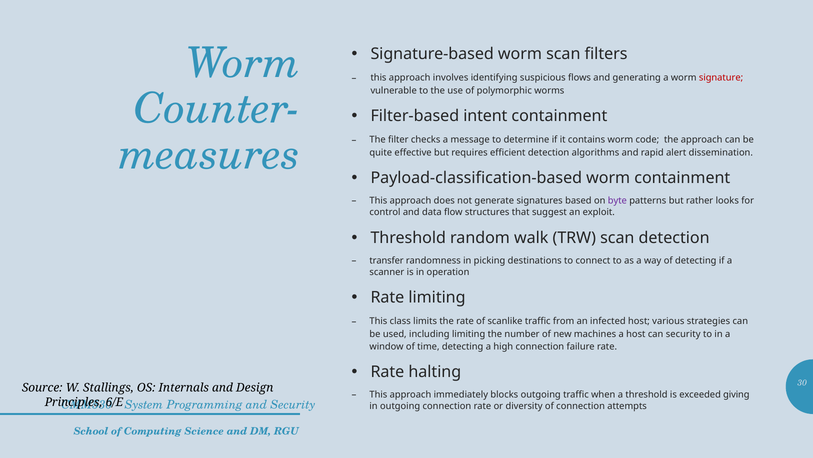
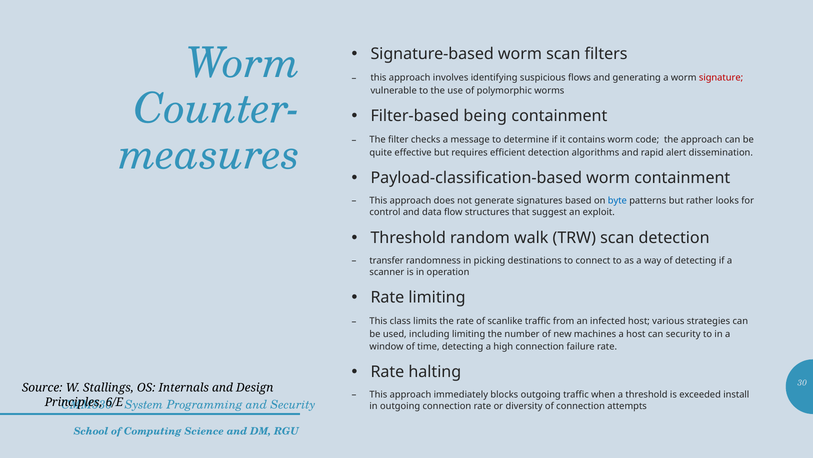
intent: intent -> being
byte colour: purple -> blue
giving: giving -> install
